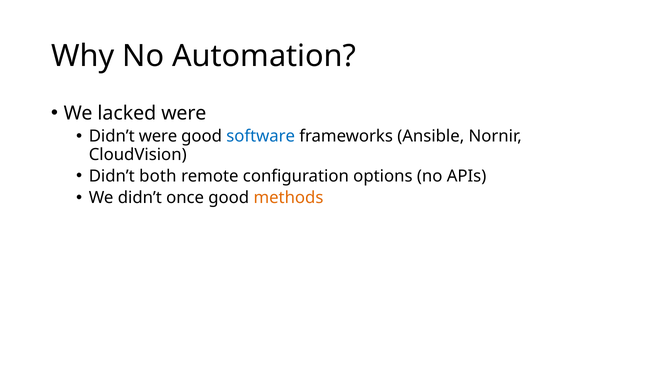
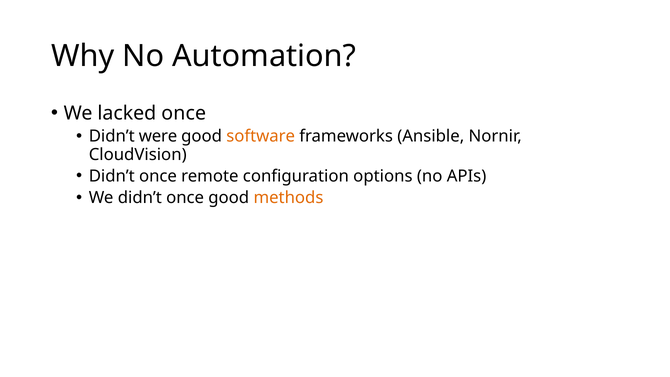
lacked were: were -> once
software colour: blue -> orange
both at (158, 176): both -> once
